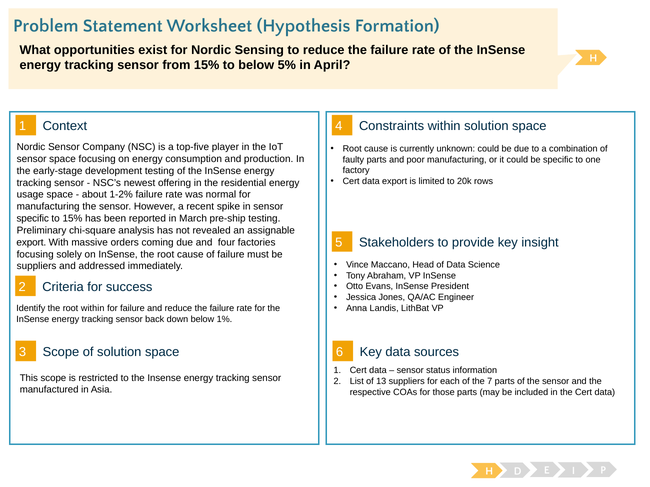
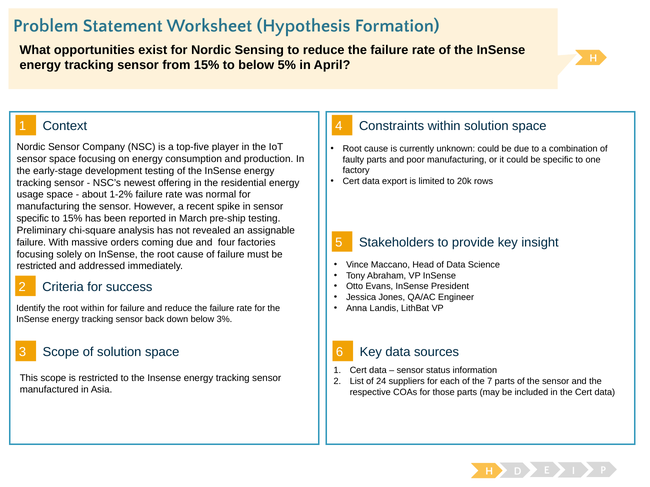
export at (31, 243): export -> failure
suppliers at (37, 266): suppliers -> restricted
1%: 1% -> 3%
13: 13 -> 24
